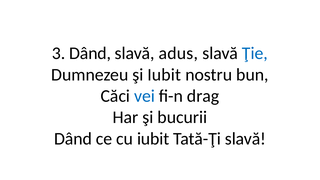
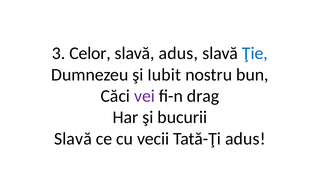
3 Dând: Dând -> Celor
vei colour: blue -> purple
Dând at (73, 139): Dând -> Slavă
cu iubit: iubit -> vecii
Tată-Ţi slavă: slavă -> adus
